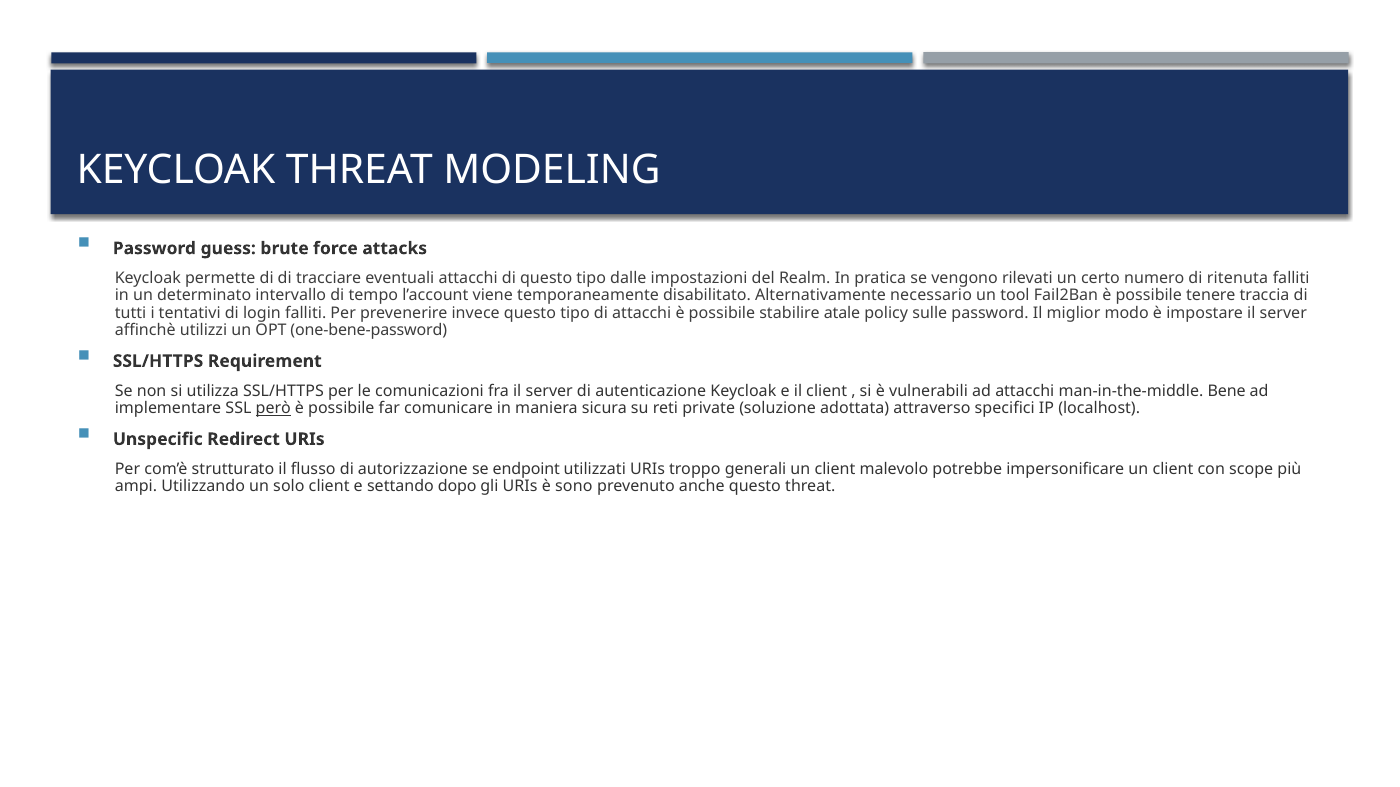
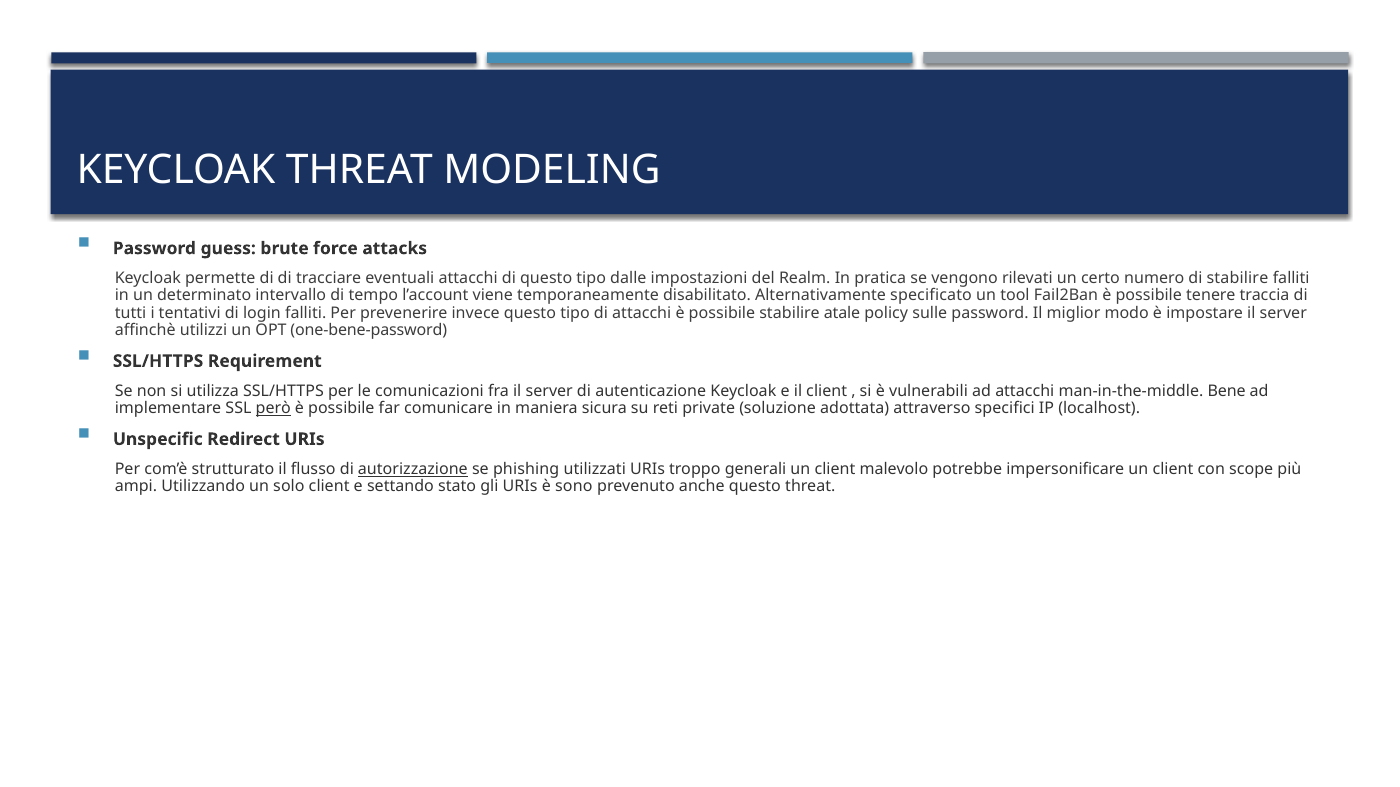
di ritenuta: ritenuta -> stabilire
necessario: necessario -> specificato
autorizzazione underline: none -> present
endpoint: endpoint -> phishing
dopo: dopo -> stato
